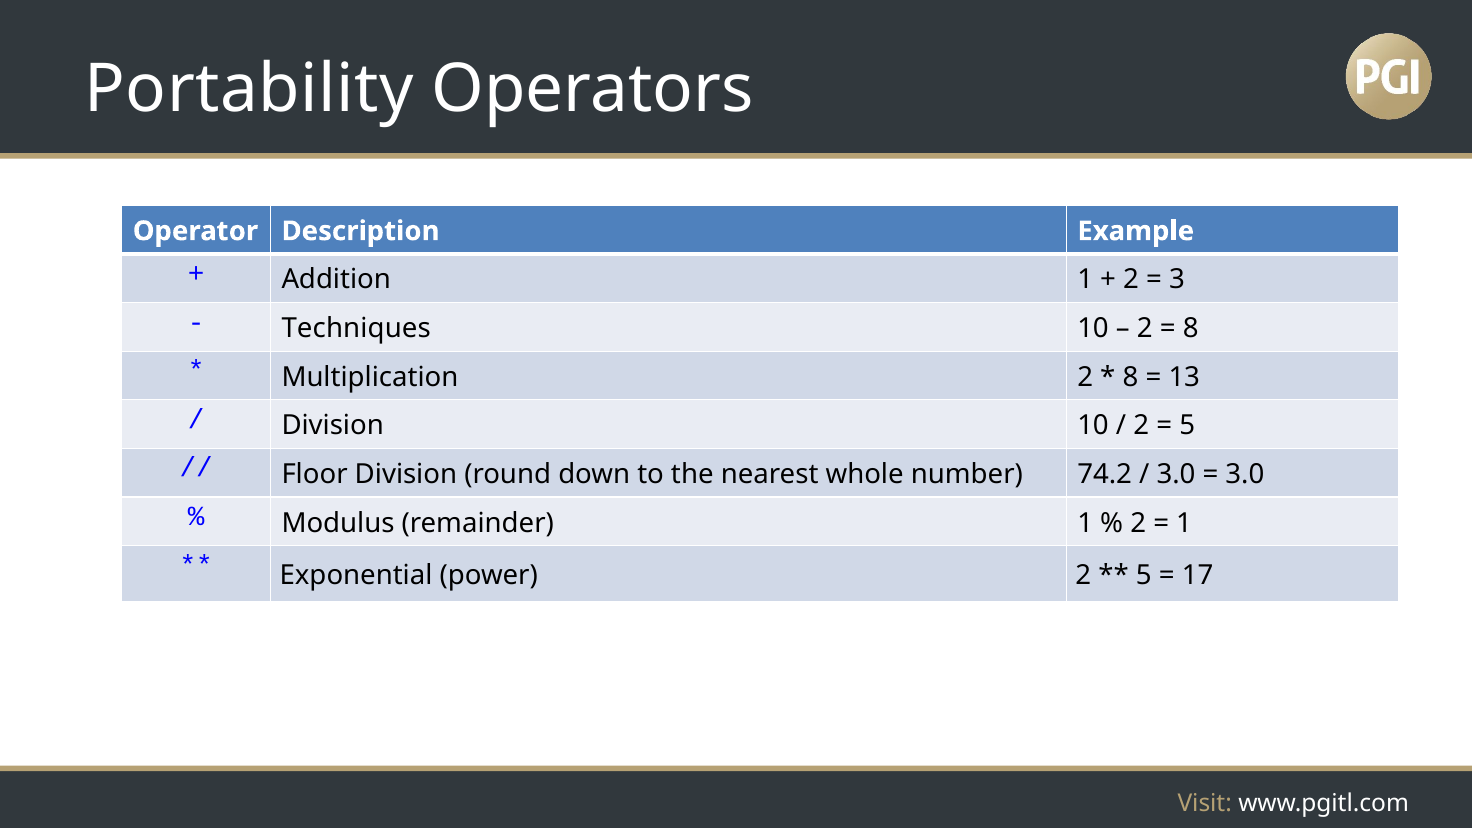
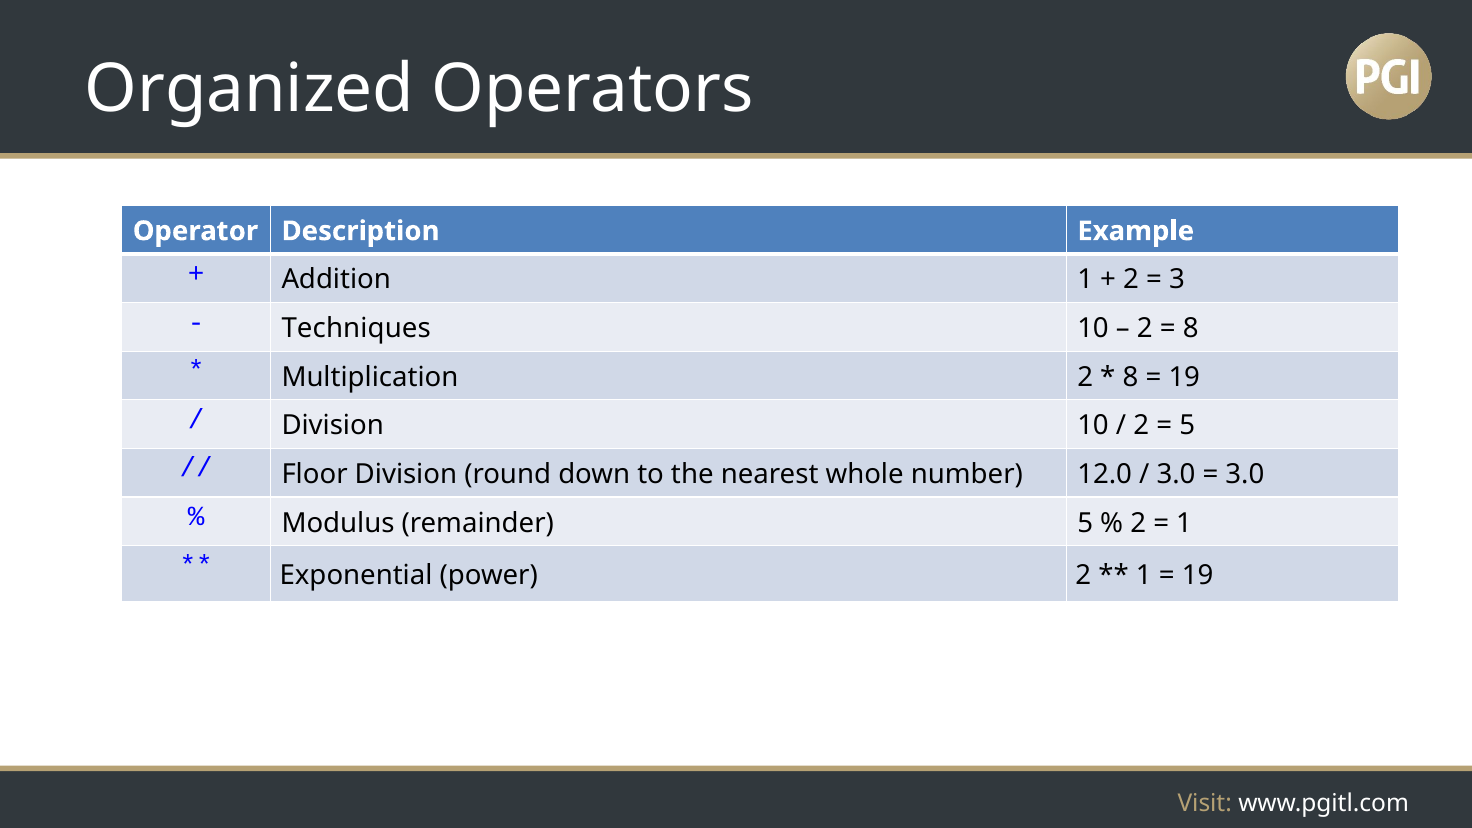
Portability: Portability -> Organized
13 at (1184, 377): 13 -> 19
74.2: 74.2 -> 12.0
remainder 1: 1 -> 5
5 at (1144, 575): 5 -> 1
17 at (1198, 575): 17 -> 19
